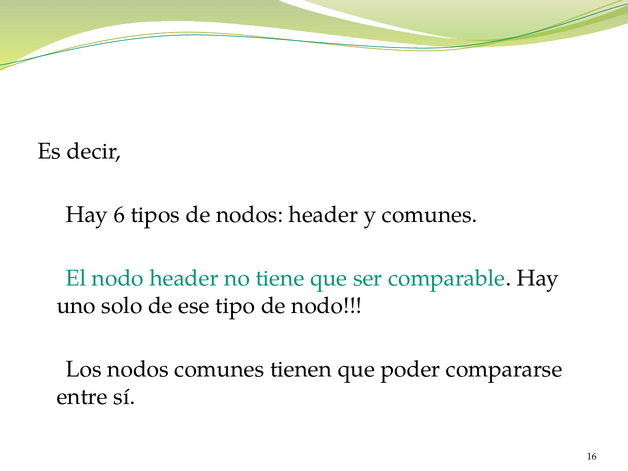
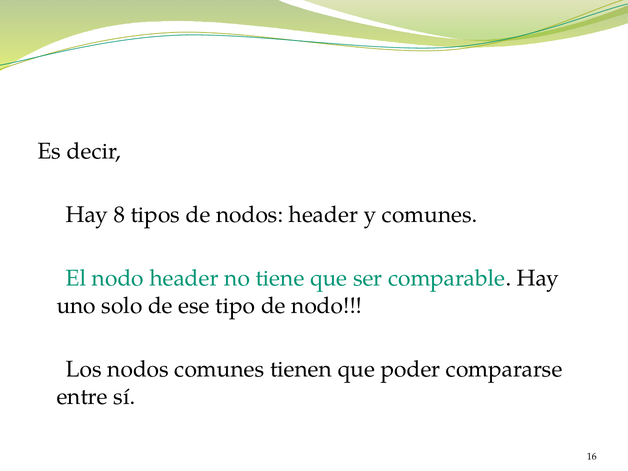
6: 6 -> 8
